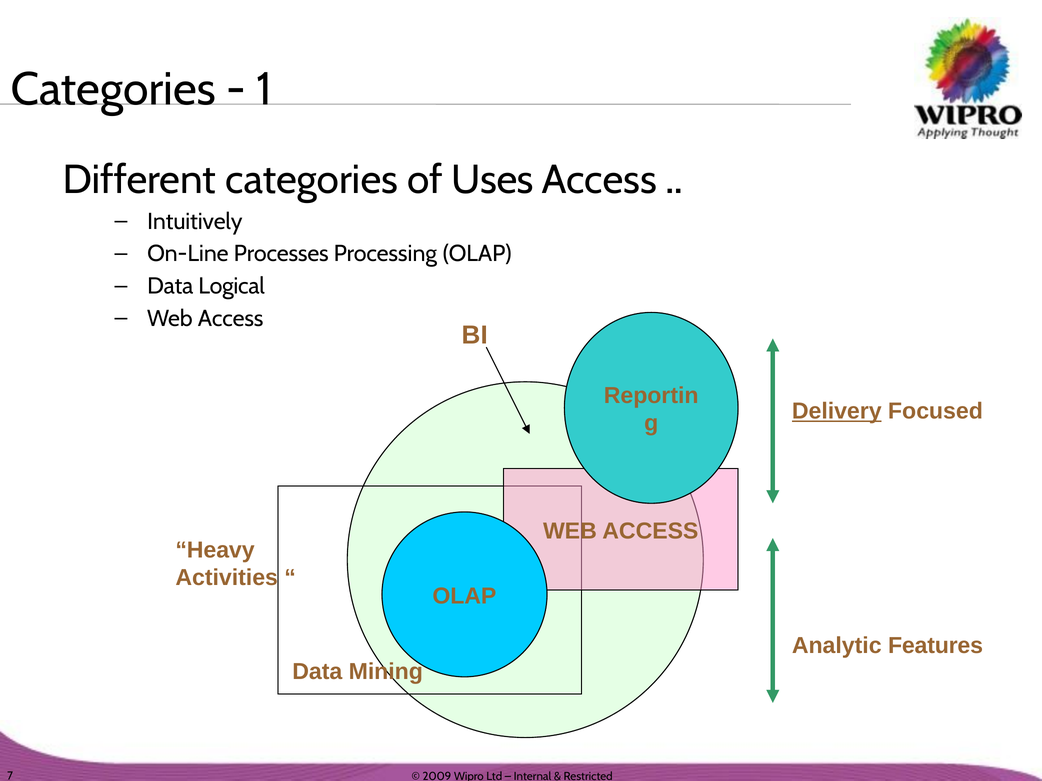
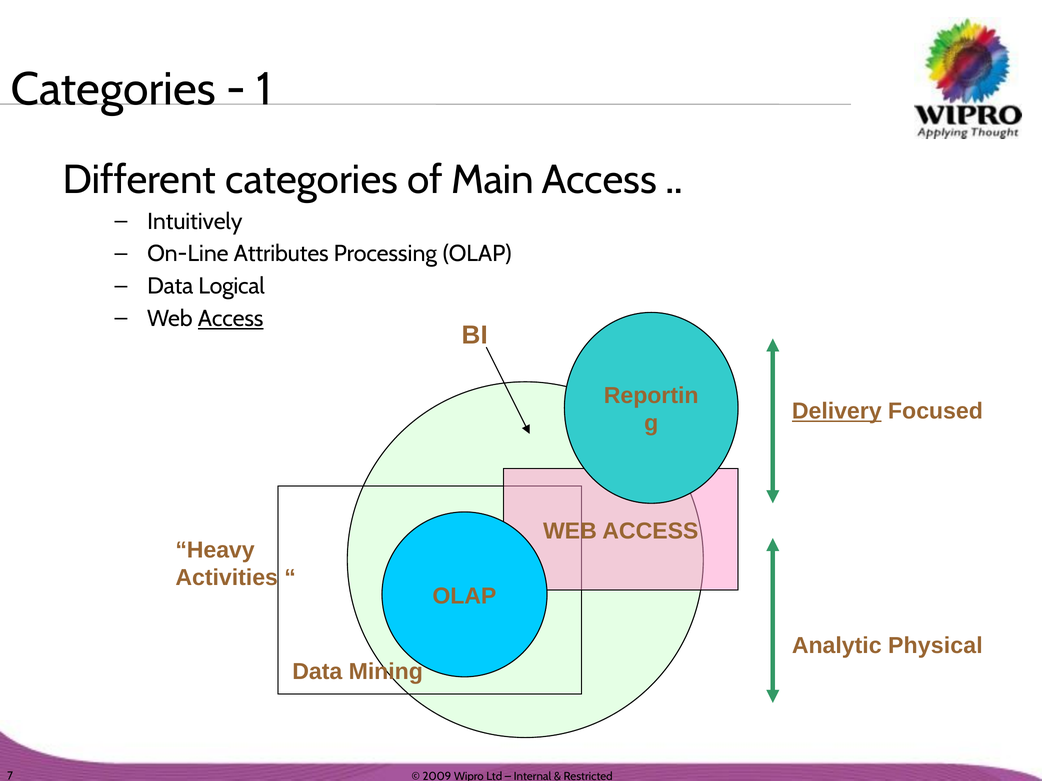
Uses: Uses -> Main
Processes: Processes -> Attributes
Access at (231, 319) underline: none -> present
Features: Features -> Physical
